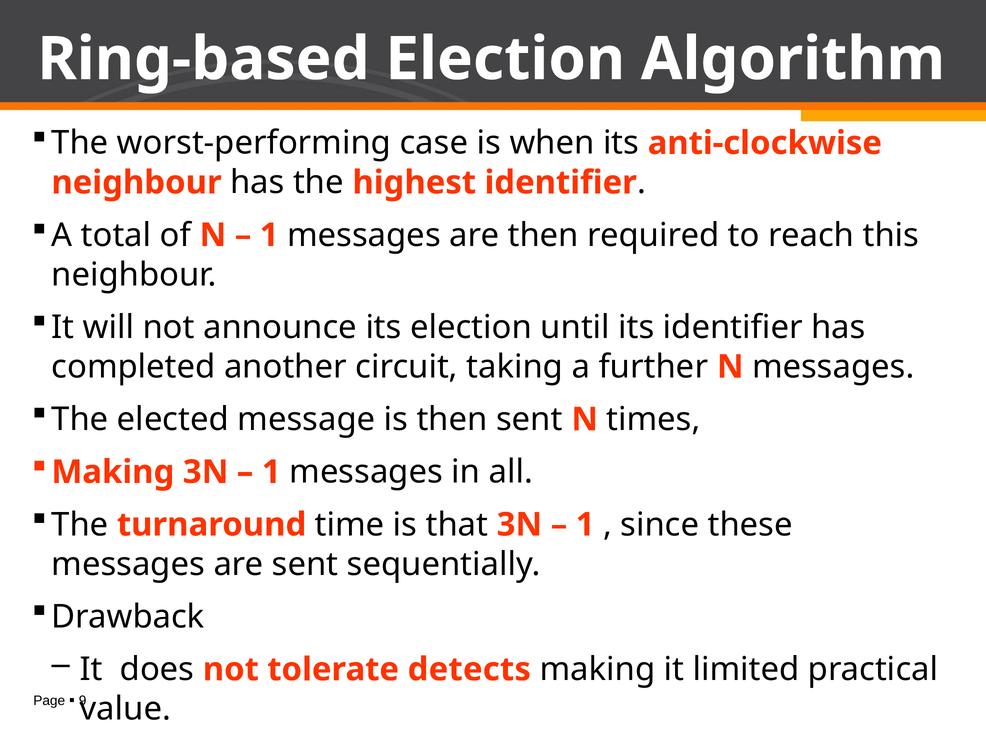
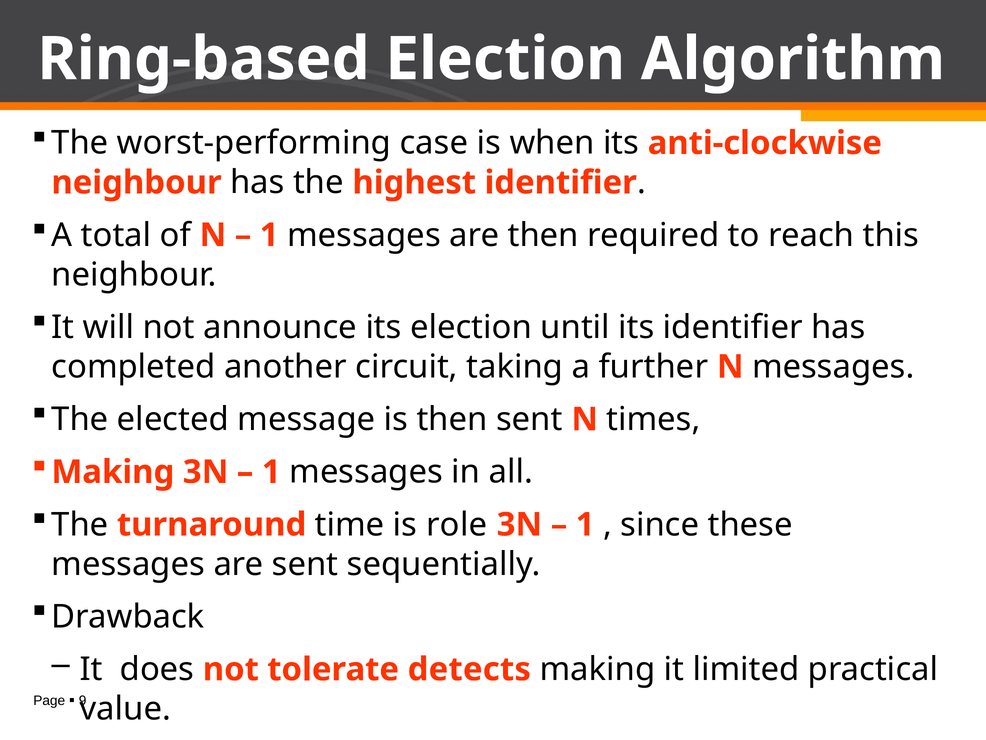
that: that -> role
